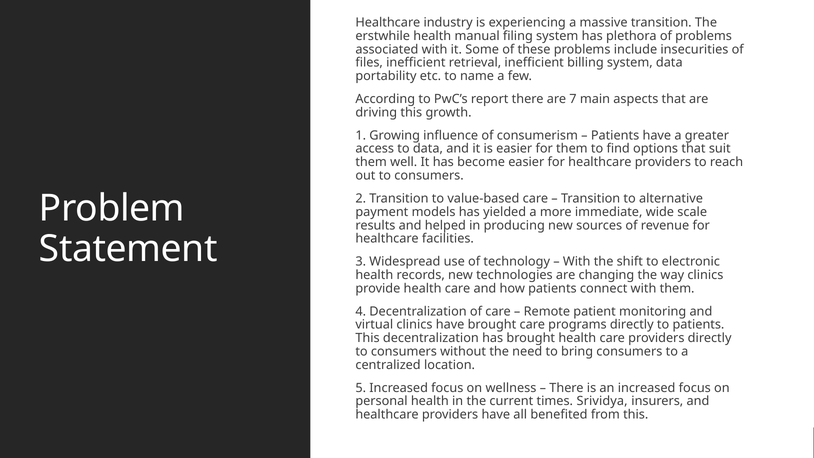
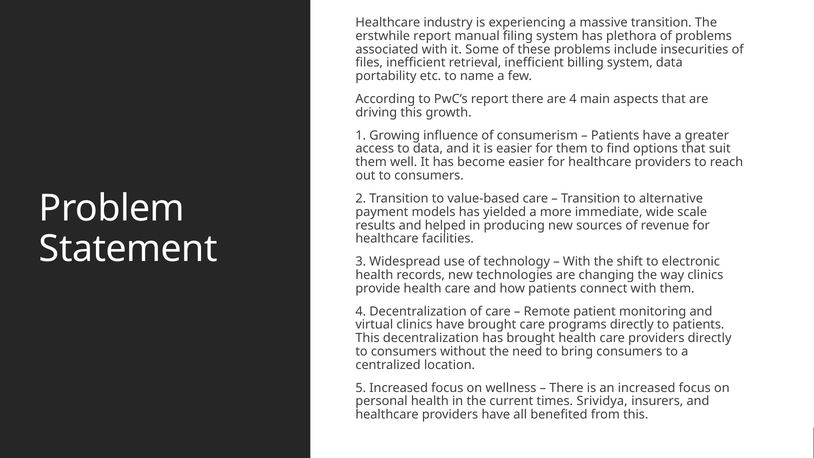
erstwhile health: health -> report
are 7: 7 -> 4
